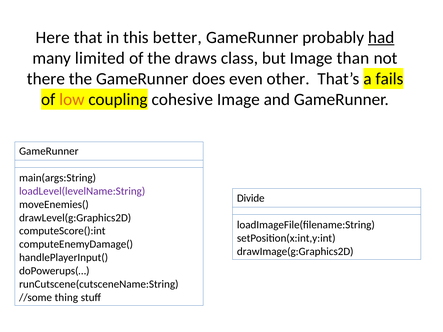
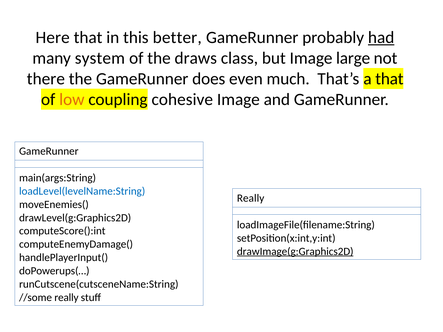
limited: limited -> system
than: than -> large
other: other -> much
a fails: fails -> that
loadLevel(levelName:String colour: purple -> blue
Divide at (251, 198): Divide -> Really
drawImage(g:Graphics2D underline: none -> present
//some thing: thing -> really
